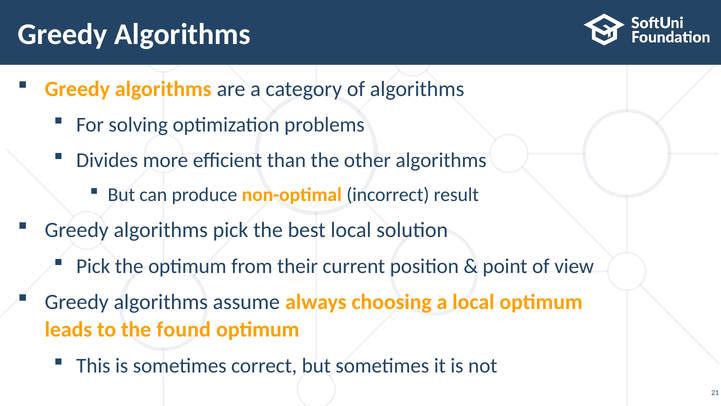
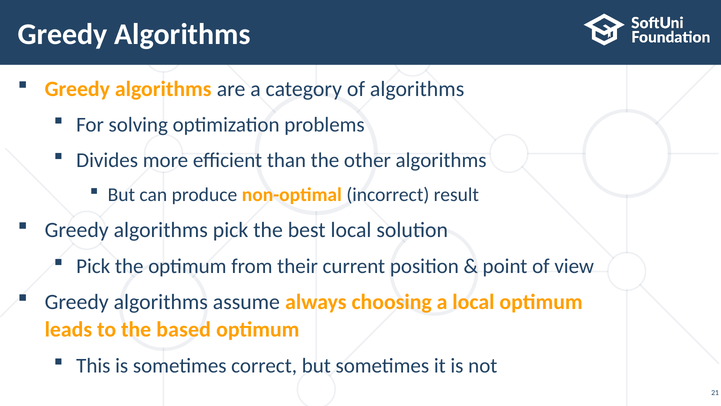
found: found -> based
